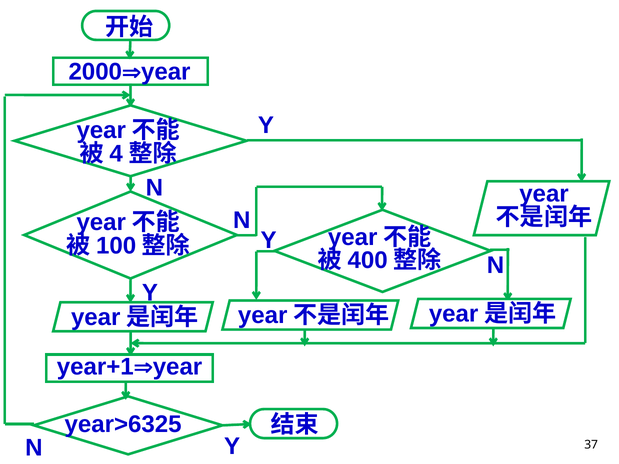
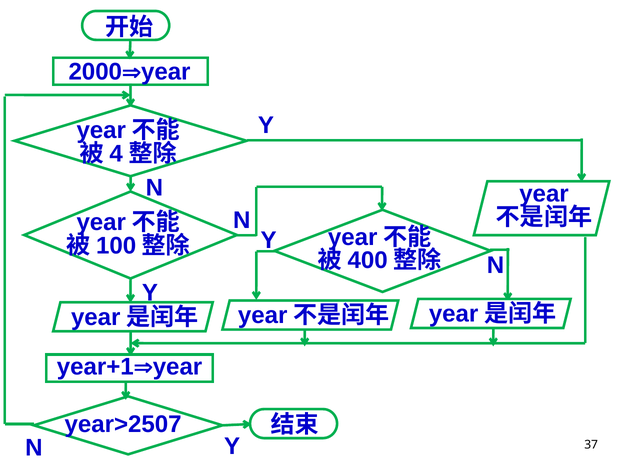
year>6325: year>6325 -> year>2507
